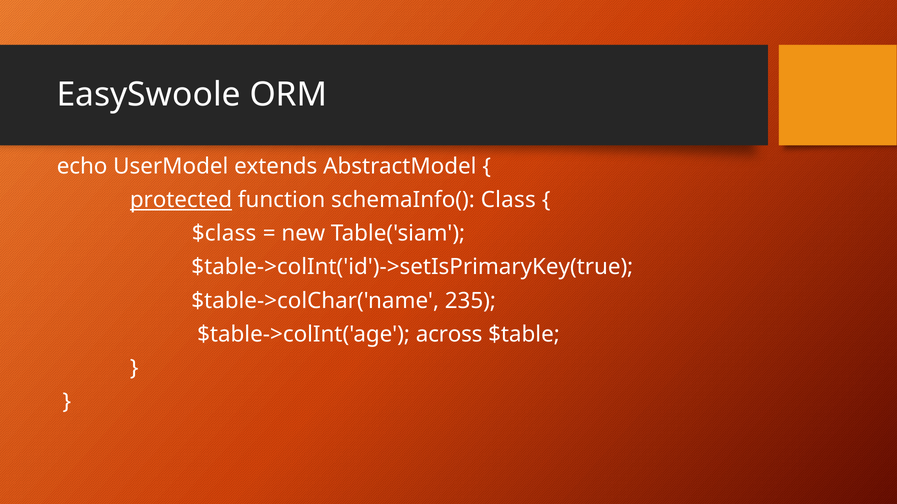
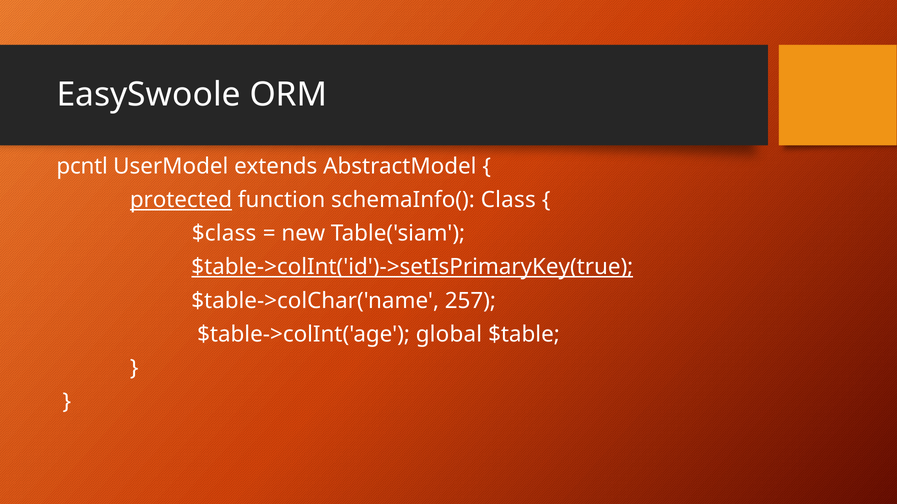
echo: echo -> pcntl
$table->colInt('id')->setIsPrimaryKey(true underline: none -> present
235: 235 -> 257
across: across -> global
